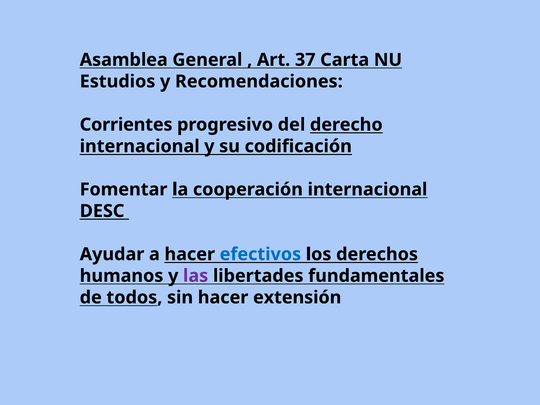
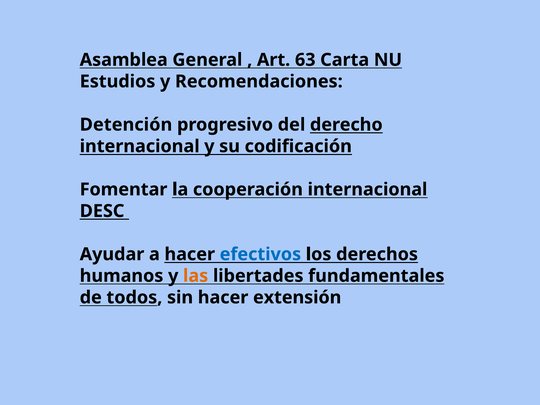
37: 37 -> 63
Corrientes: Corrientes -> Detención
las colour: purple -> orange
